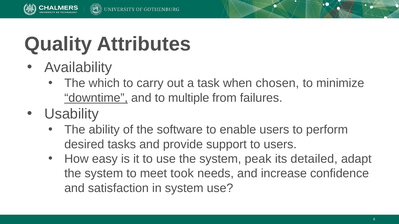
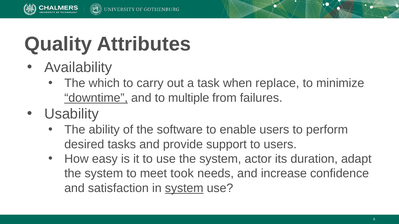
chosen: chosen -> replace
peak: peak -> actor
detailed: detailed -> duration
system at (184, 188) underline: none -> present
